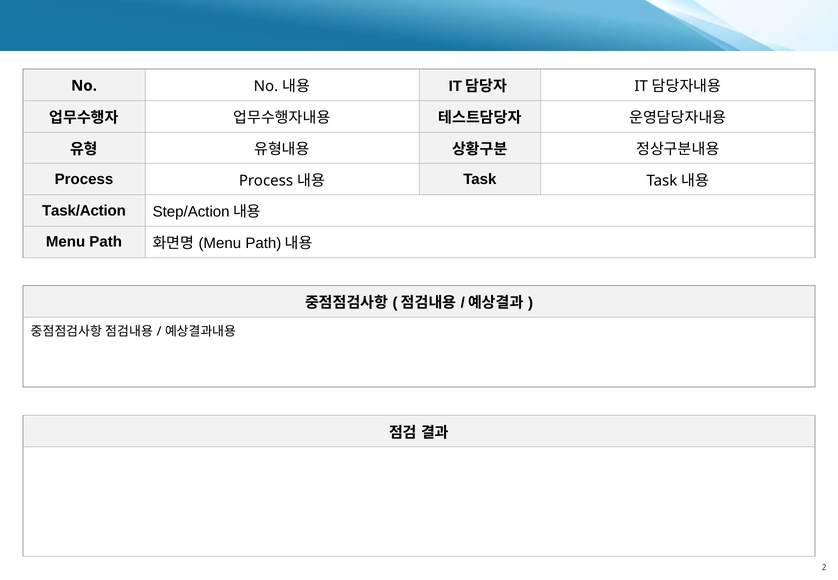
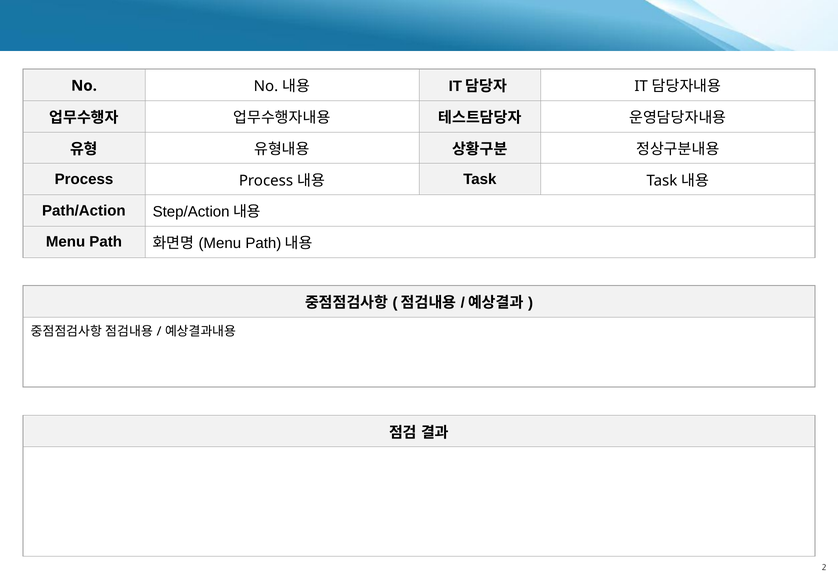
Task/Action: Task/Action -> Path/Action
